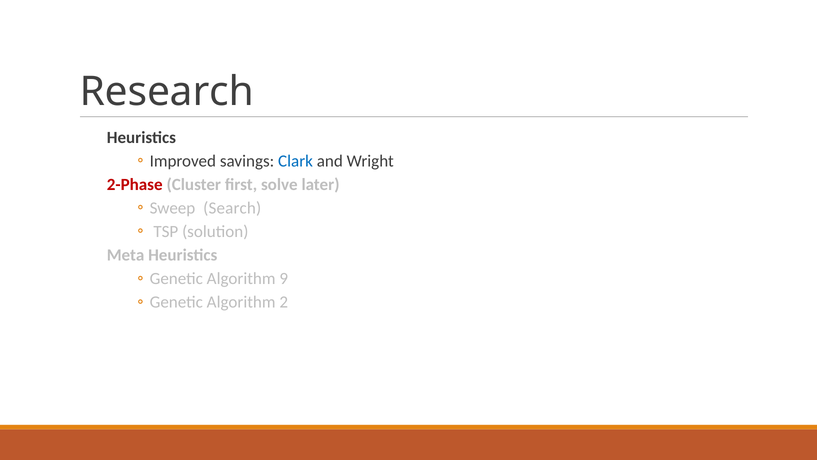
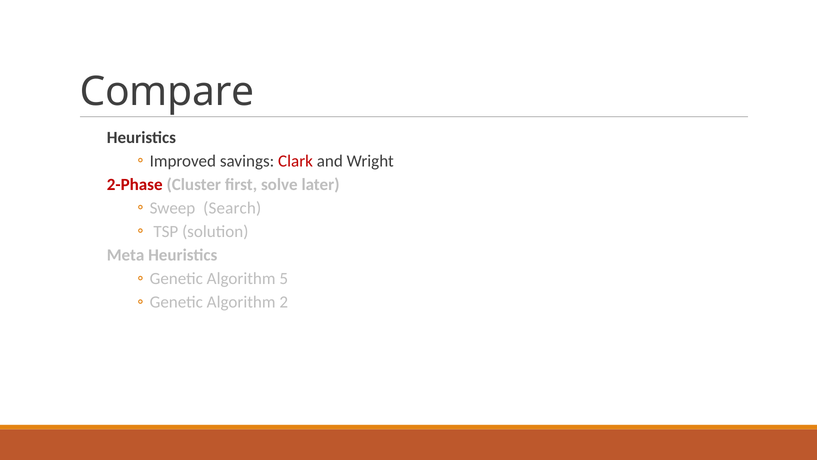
Research: Research -> Compare
Clark colour: blue -> red
9: 9 -> 5
